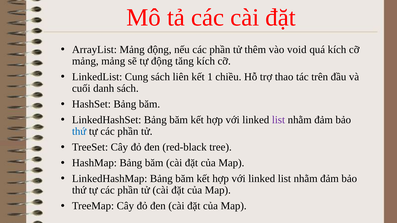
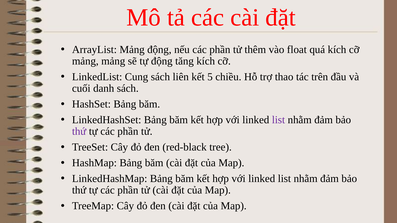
void: void -> float
1: 1 -> 5
thứ at (79, 132) colour: blue -> purple
